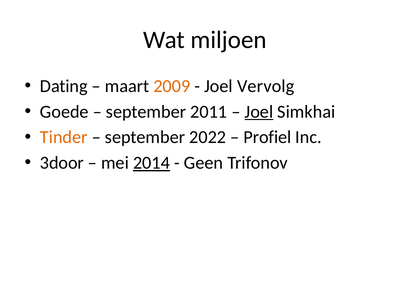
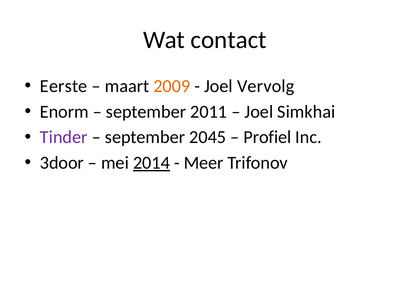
miljoen: miljoen -> contact
Dating: Dating -> Eerste
Goede: Goede -> Enorm
Joel at (259, 112) underline: present -> none
Tinder colour: orange -> purple
2022: 2022 -> 2045
Geen: Geen -> Meer
